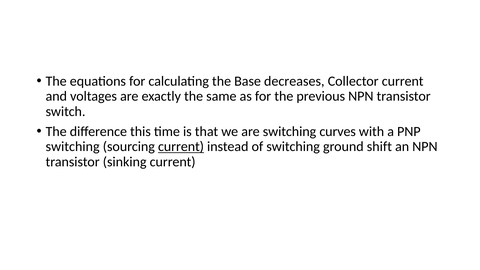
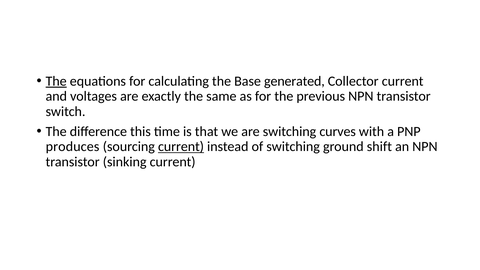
The at (56, 81) underline: none -> present
decreases: decreases -> generated
switching at (73, 147): switching -> produces
